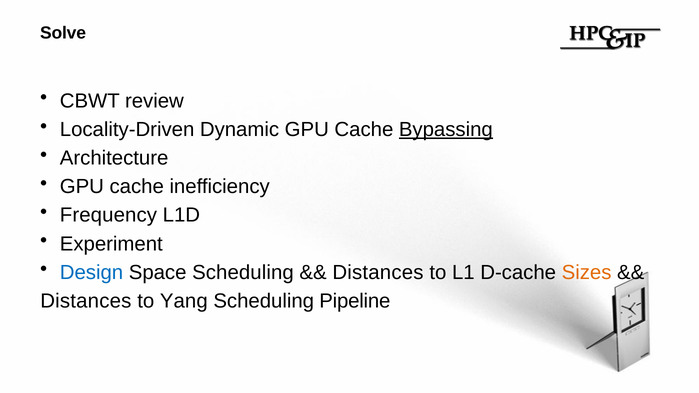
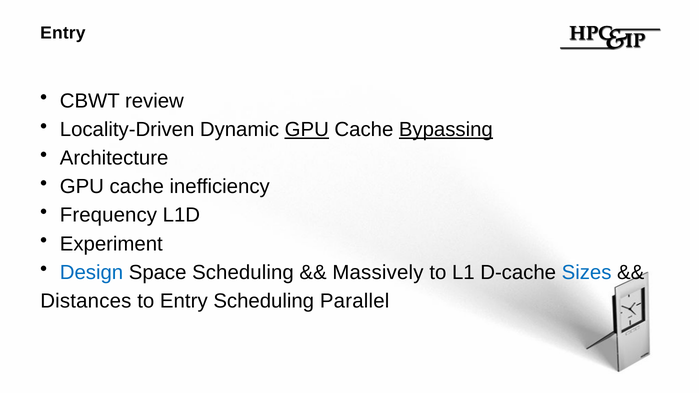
Solve at (63, 33): Solve -> Entry
GPU at (307, 130) underline: none -> present
Distances at (378, 272): Distances -> Massively
Sizes colour: orange -> blue
to Yang: Yang -> Entry
Pipeline: Pipeline -> Parallel
